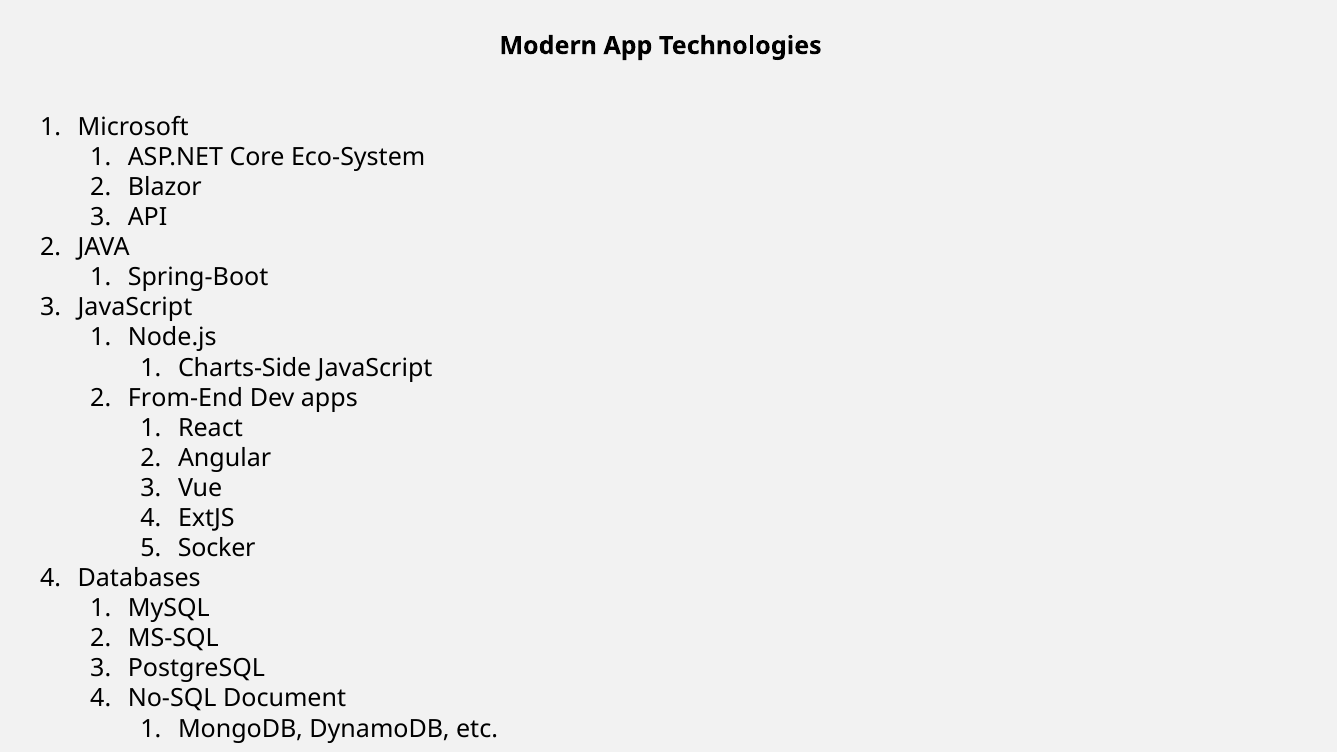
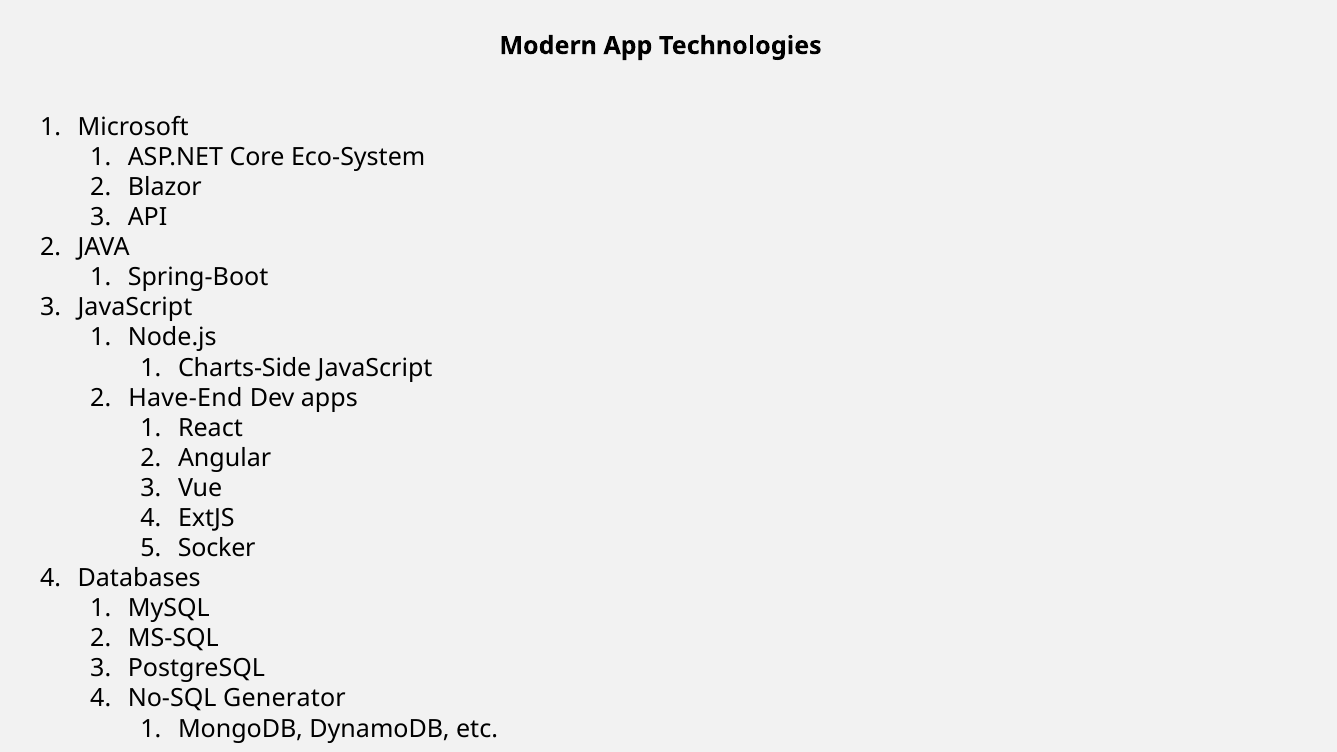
From-End: From-End -> Have-End
Document: Document -> Generator
